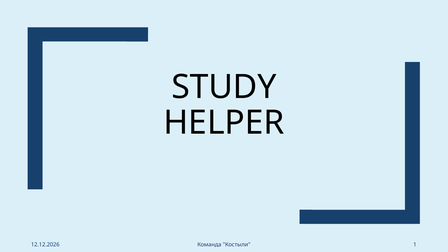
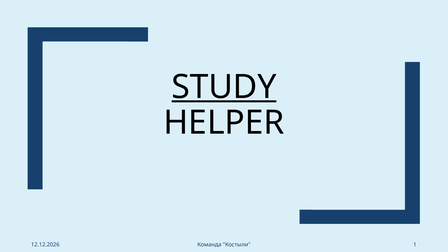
STUDY underline: none -> present
